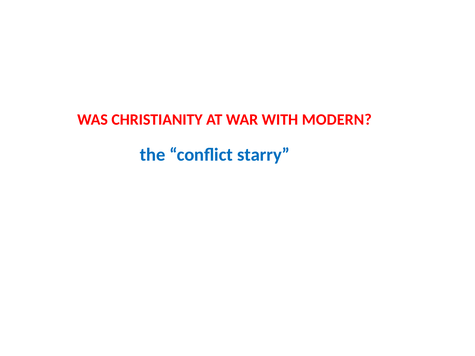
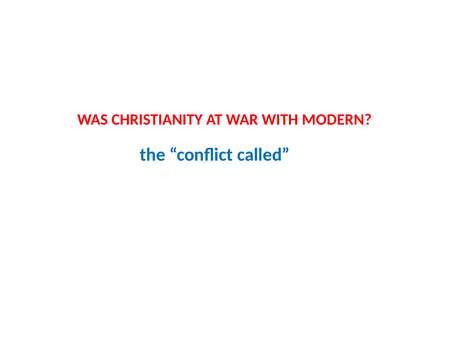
starry: starry -> called
